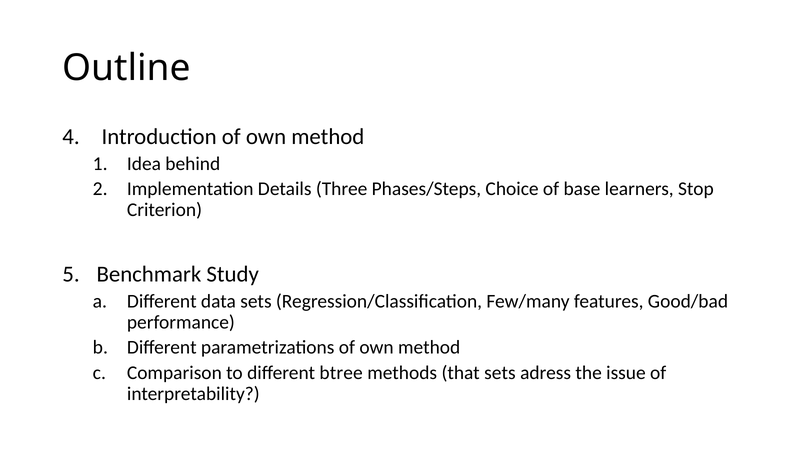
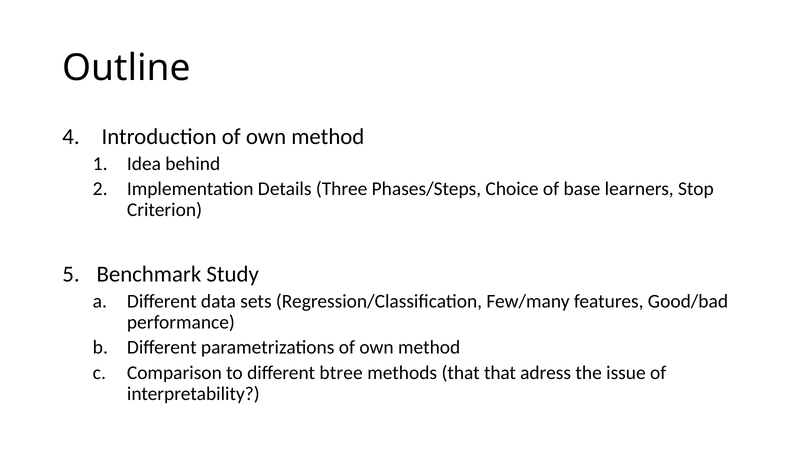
that sets: sets -> that
